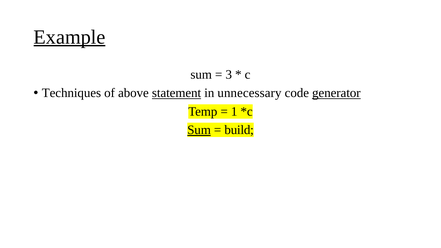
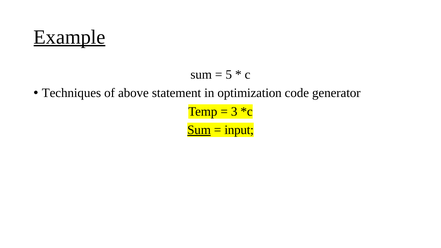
3: 3 -> 5
statement underline: present -> none
unnecessary: unnecessary -> optimization
generator underline: present -> none
1: 1 -> 3
build: build -> input
